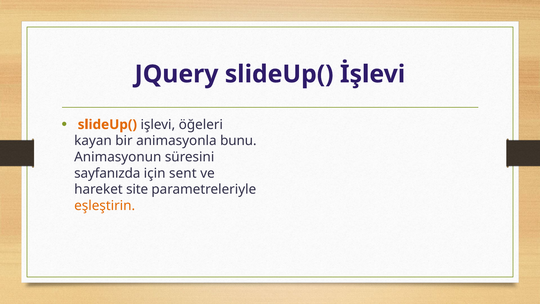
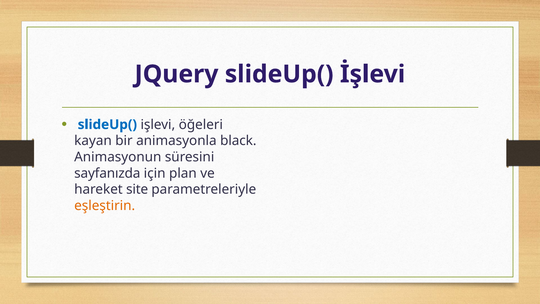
slideUp( at (107, 124) colour: orange -> blue
bunu: bunu -> black
sent: sent -> plan
